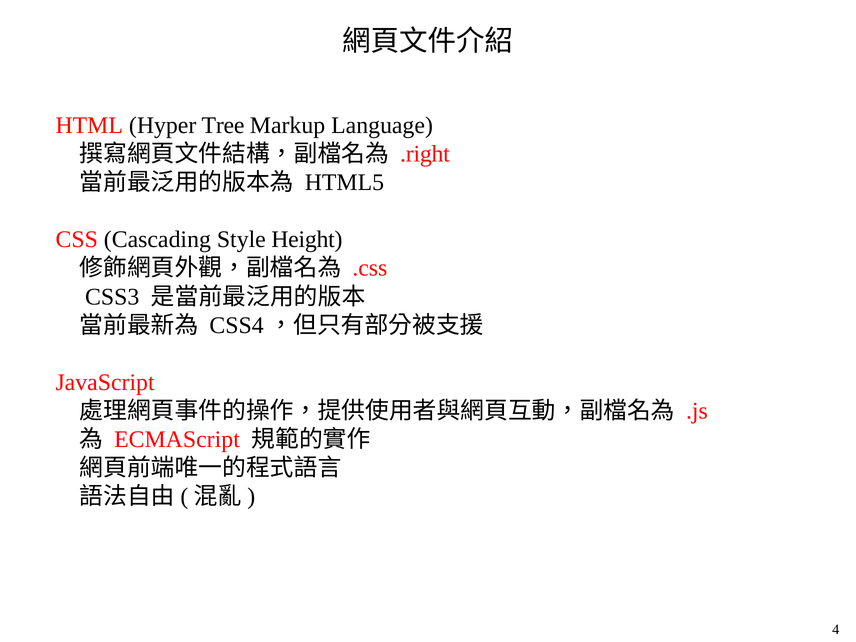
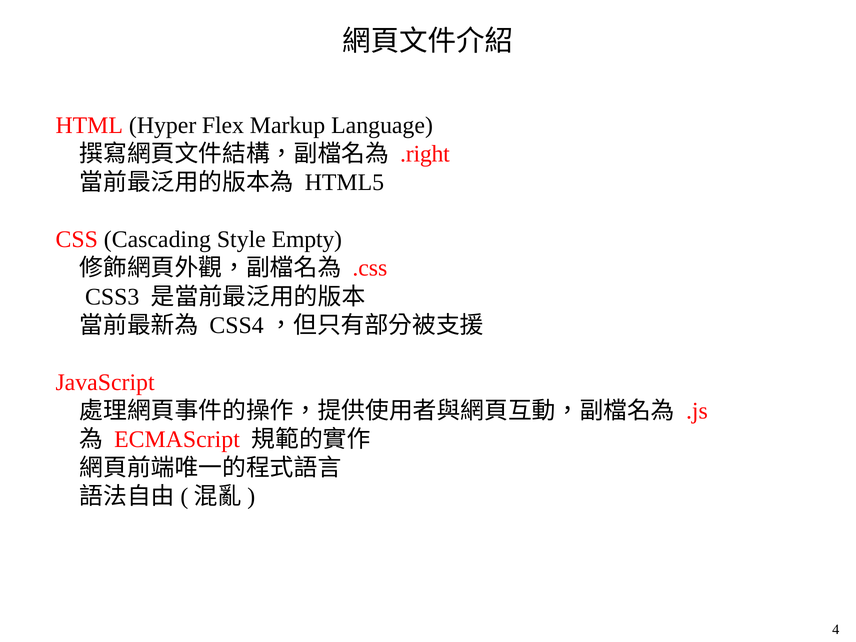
Tree: Tree -> Flex
Height: Height -> Empty
